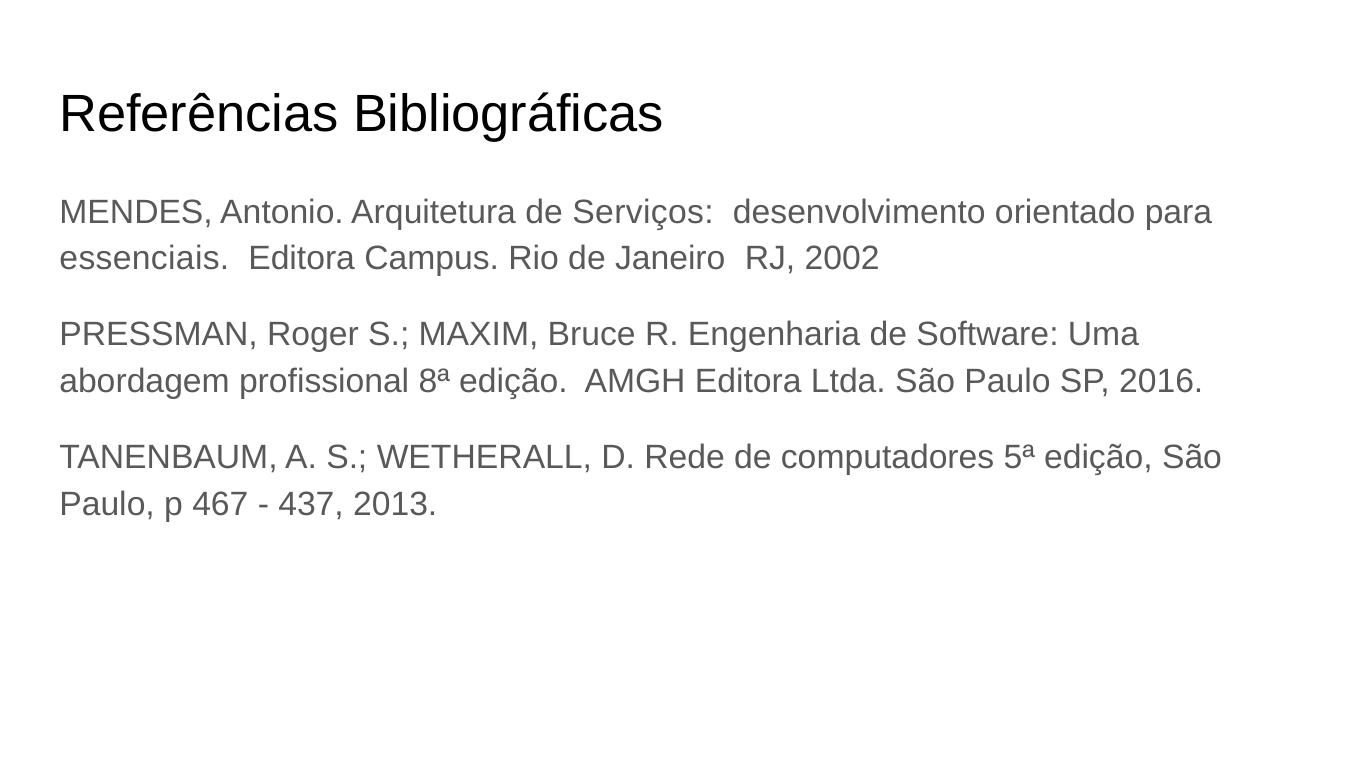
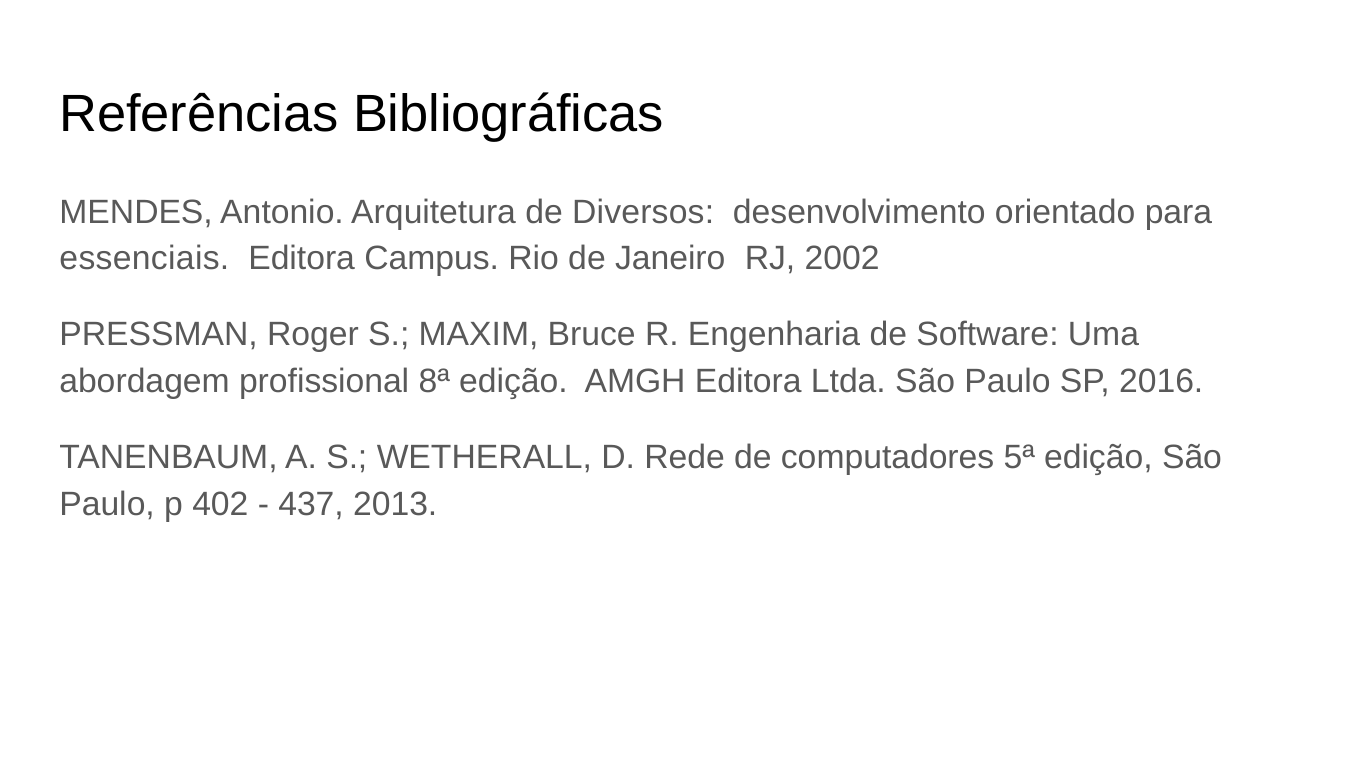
Serviços: Serviços -> Diversos
467: 467 -> 402
